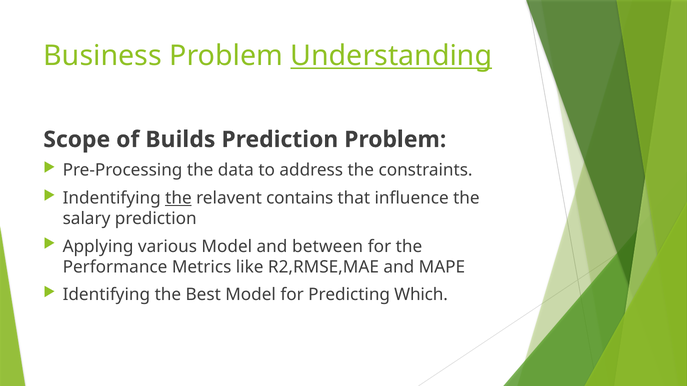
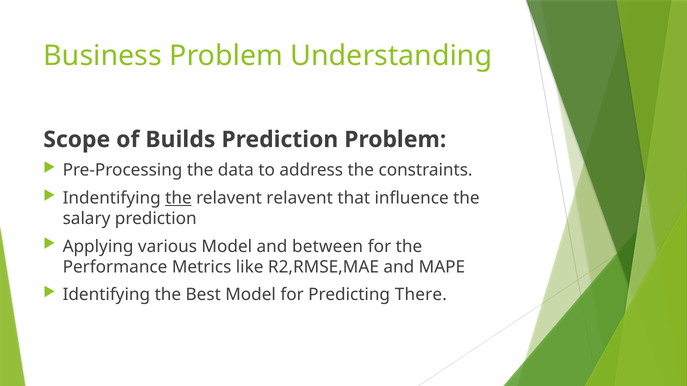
Understanding underline: present -> none
relavent contains: contains -> relavent
Which: Which -> There
